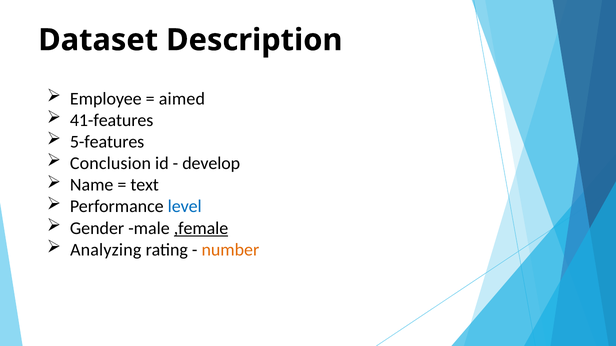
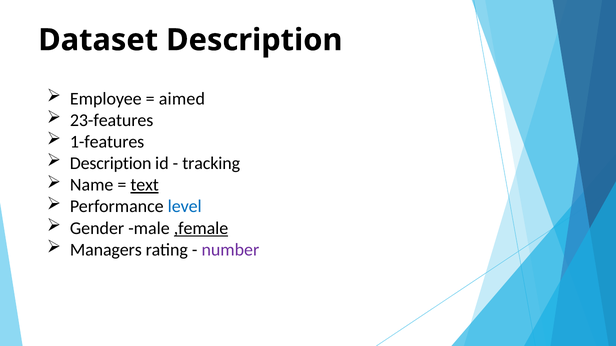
41-features: 41-features -> 23-features
5-features: 5-features -> 1-features
Conclusion at (110, 164): Conclusion -> Description
develop: develop -> tracking
text underline: none -> present
Analyzing: Analyzing -> Managers
number colour: orange -> purple
